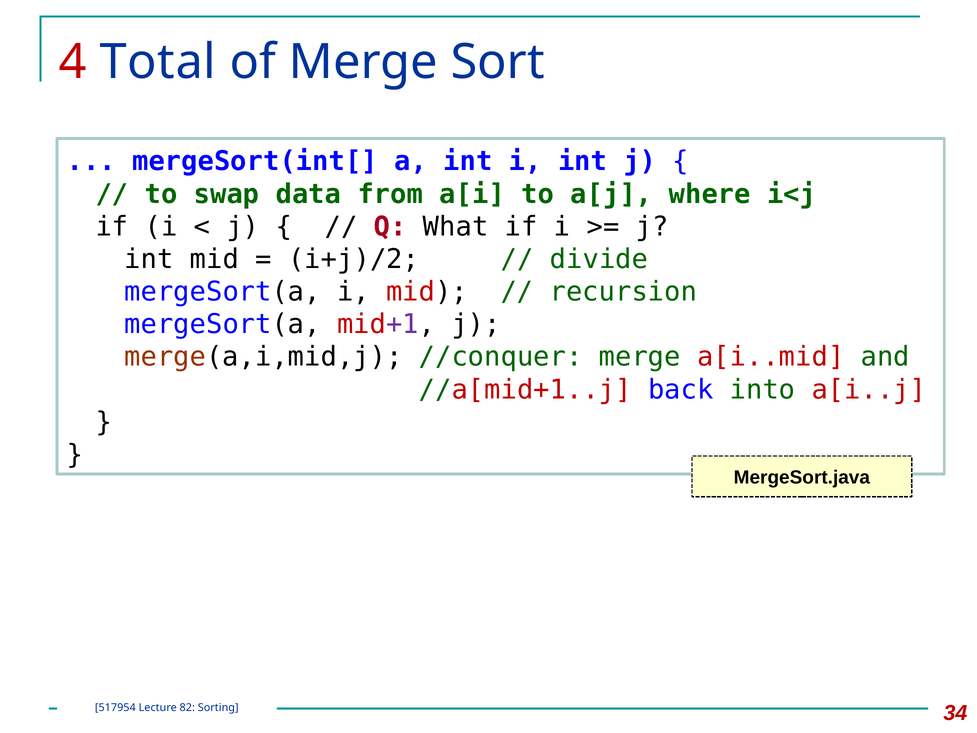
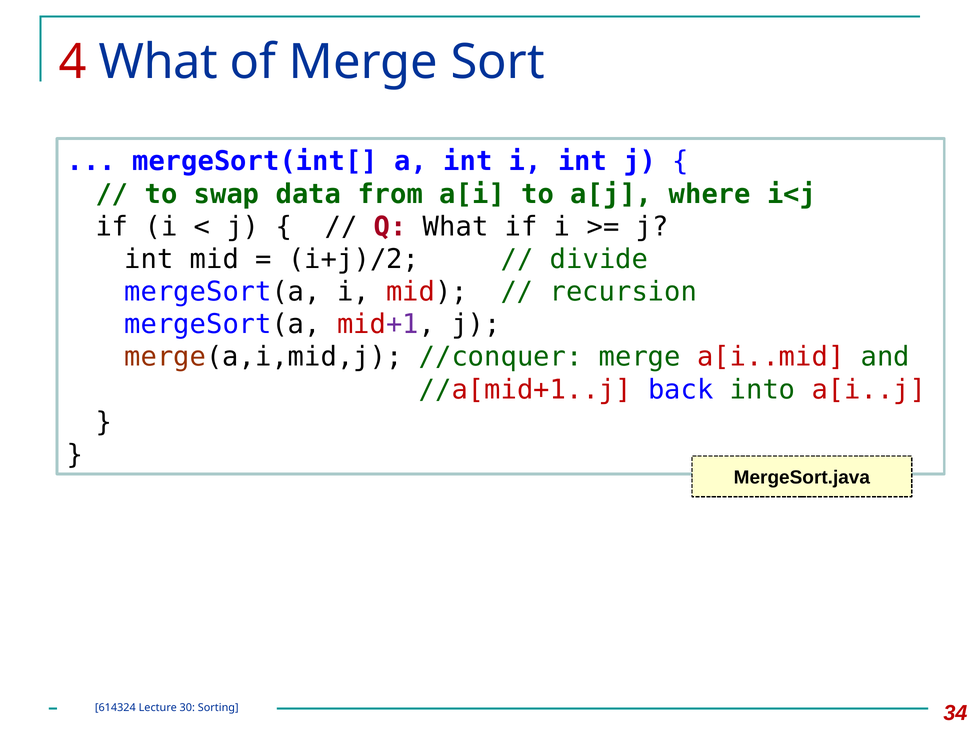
4 Total: Total -> What
517954: 517954 -> 614324
82: 82 -> 30
